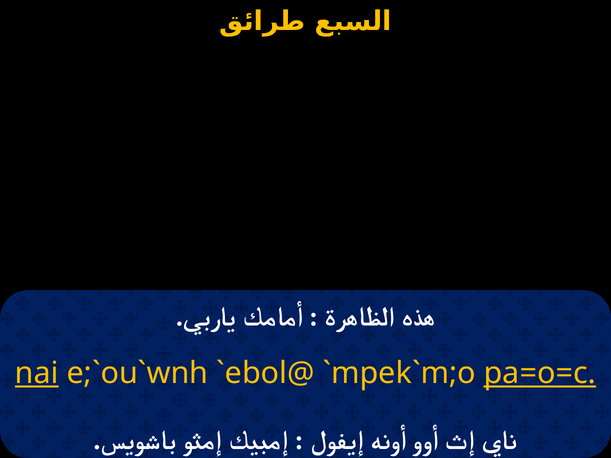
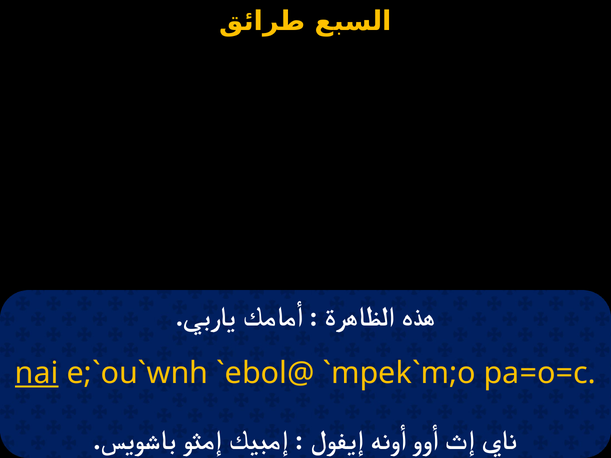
pa=o=c underline: present -> none
